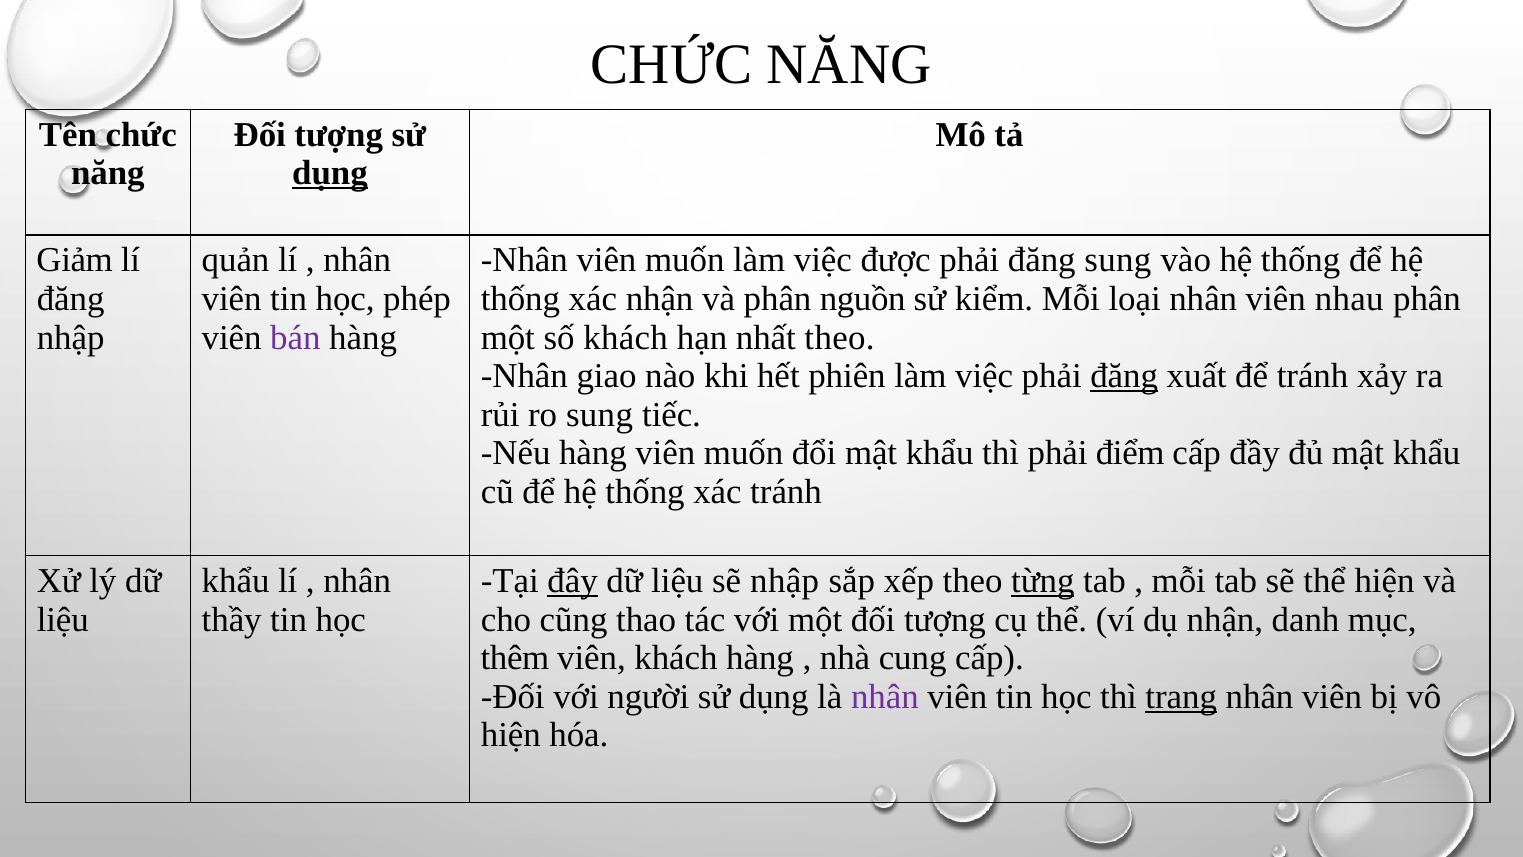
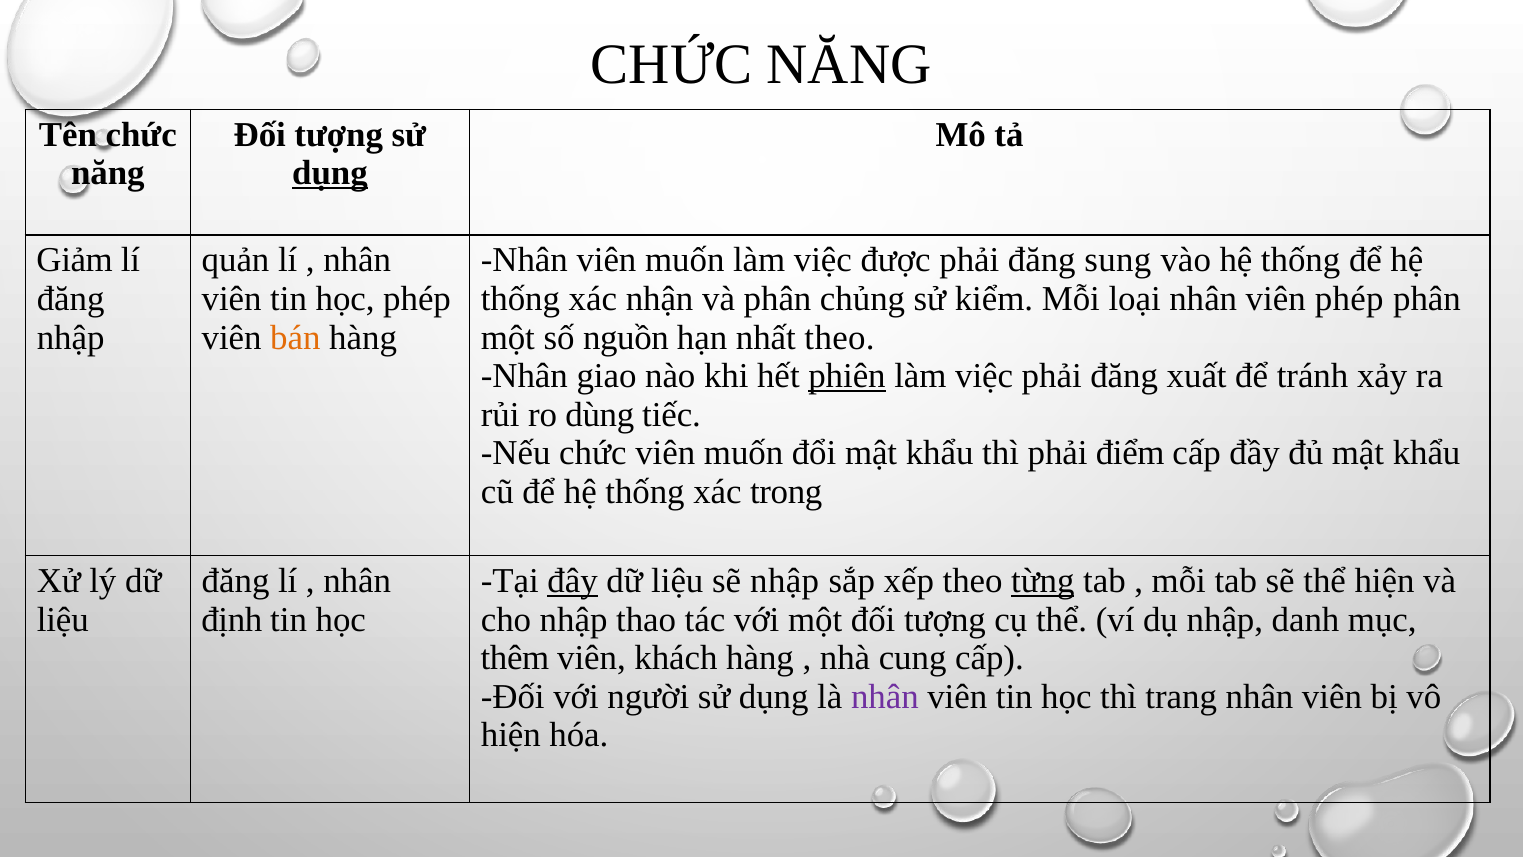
nguồn: nguồn -> chủng
viên nhau: nhau -> phép
bán colour: purple -> orange
số khách: khách -> nguồn
phiên underline: none -> present
đăng at (1124, 376) underline: present -> none
ro sung: sung -> dùng
Nếu hàng: hàng -> chức
xác tránh: tránh -> trong
khẩu at (236, 581): khẩu -> đăng
thầy: thầy -> định
cho cũng: cũng -> nhập
dụ nhận: nhận -> nhập
trang underline: present -> none
